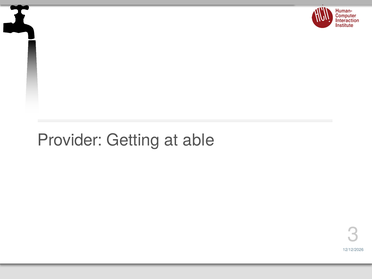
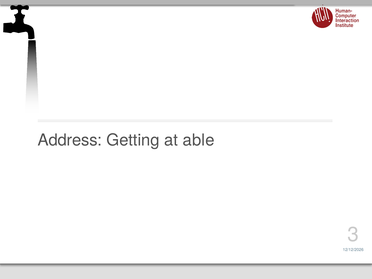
Provider: Provider -> Address
